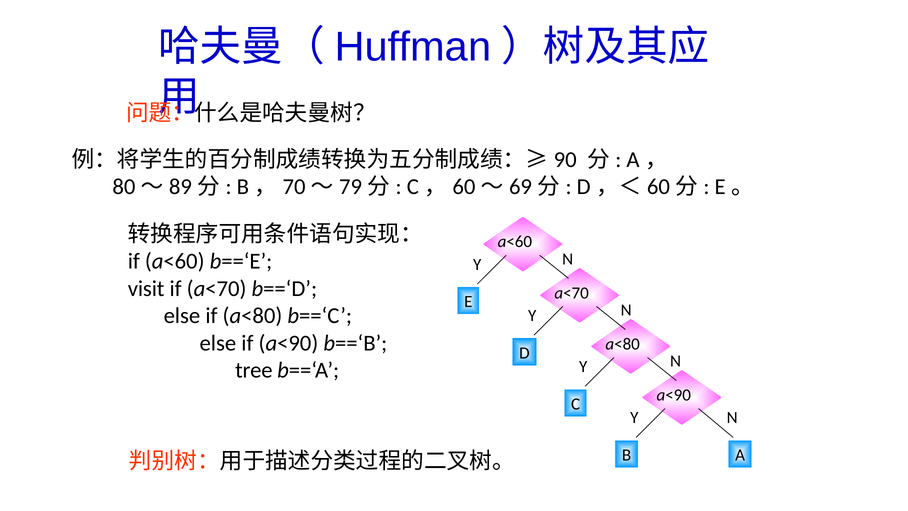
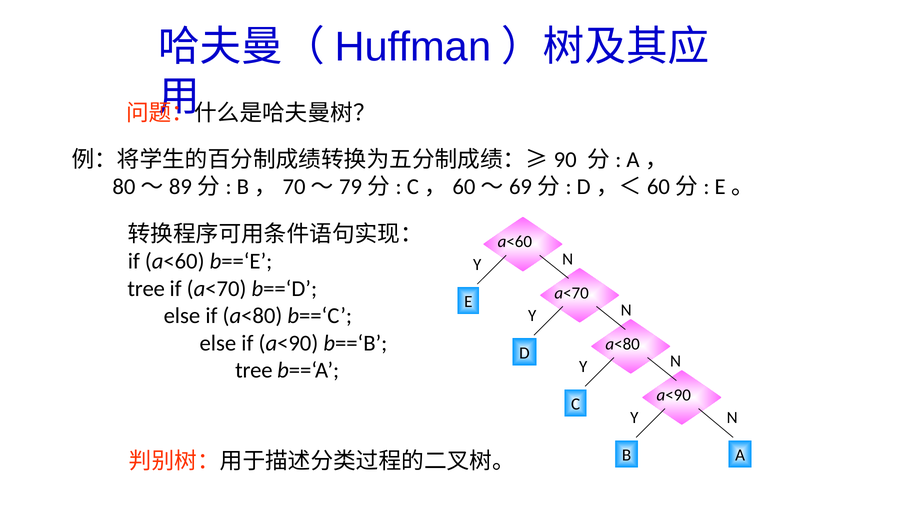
visit at (146, 288): visit -> tree
